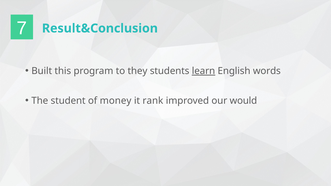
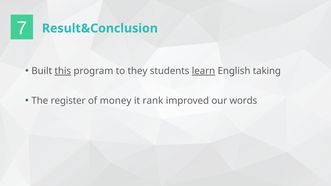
this underline: none -> present
words: words -> taking
student: student -> register
would: would -> words
